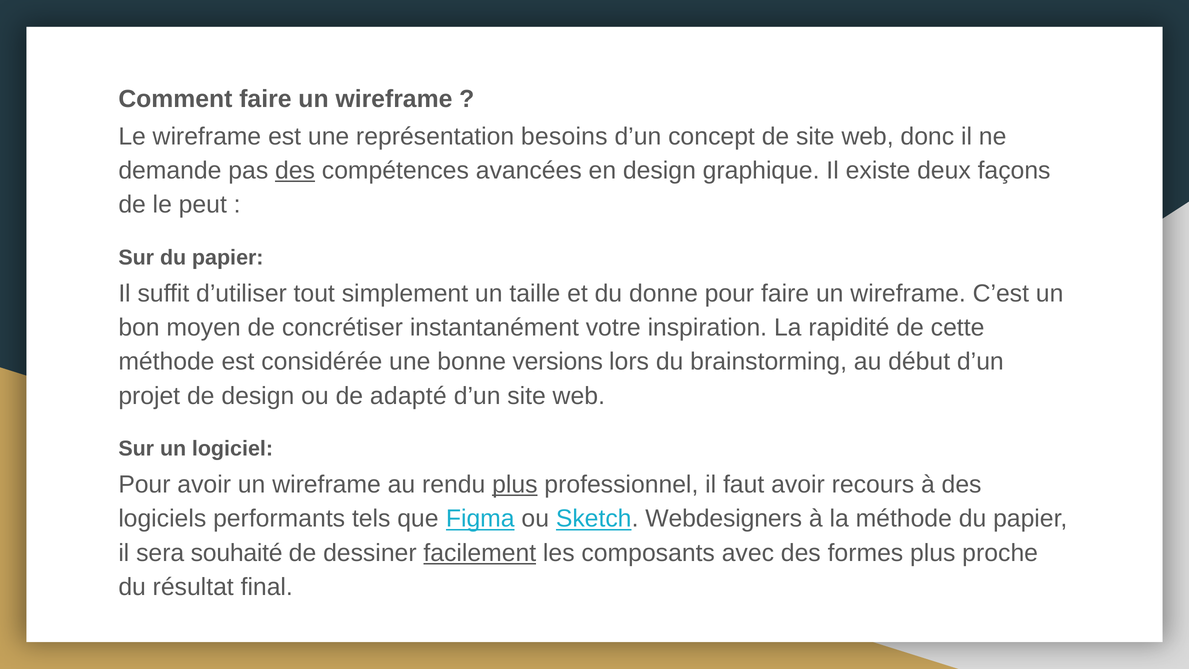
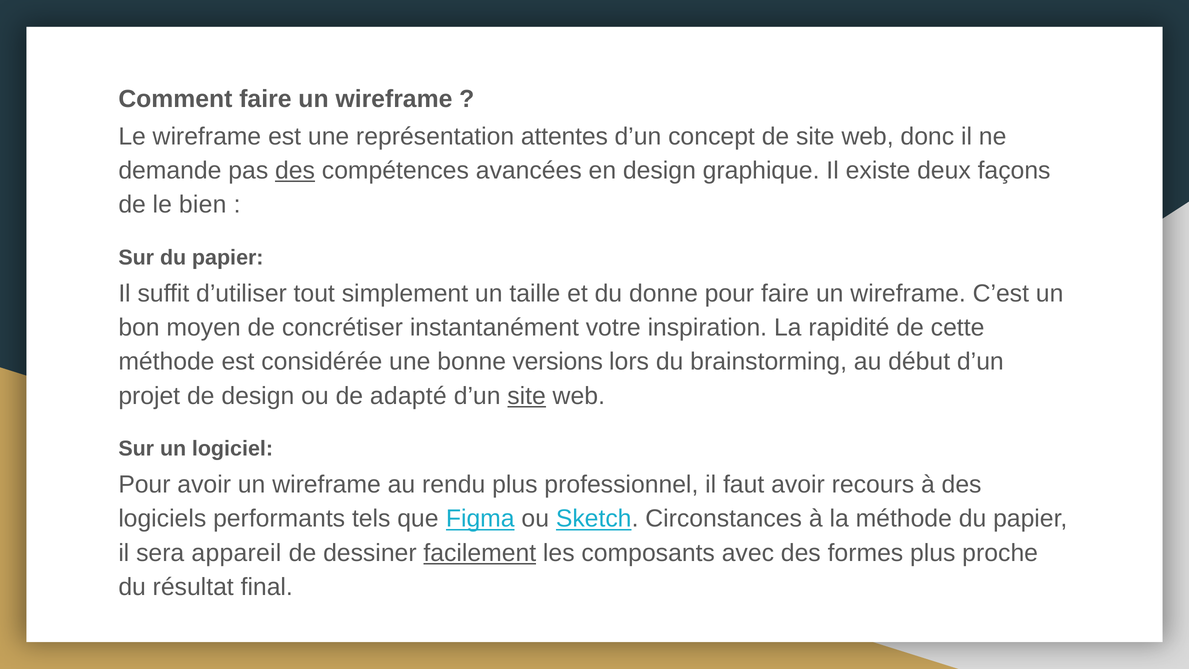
besoins: besoins -> attentes
peut: peut -> bien
site at (527, 396) underline: none -> present
plus at (515, 484) underline: present -> none
Webdesigners: Webdesigners -> Circonstances
souhaité: souhaité -> appareil
